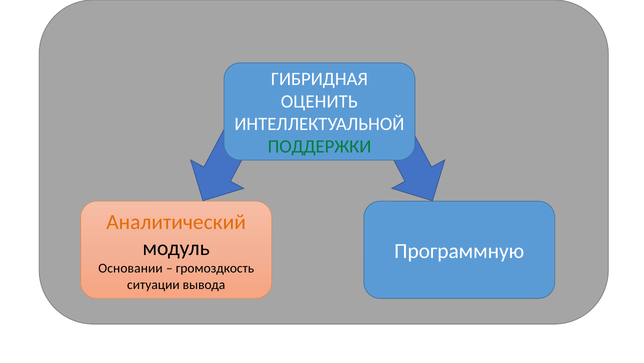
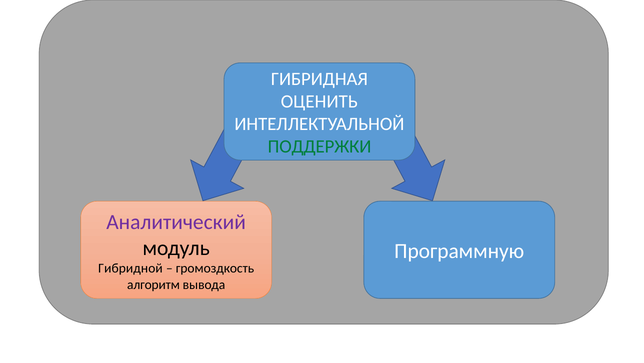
Аналитический colour: orange -> purple
Основании: Основании -> Гибридной
ситуации: ситуации -> алгоритм
